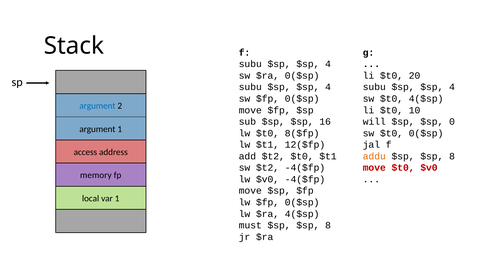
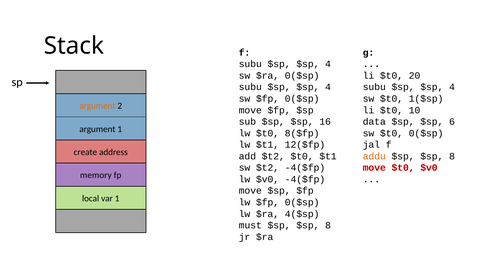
$t0 4($sp: 4($sp -> 1($sp
argument at (97, 106) colour: blue -> orange
will: will -> data
0: 0 -> 6
access: access -> create
